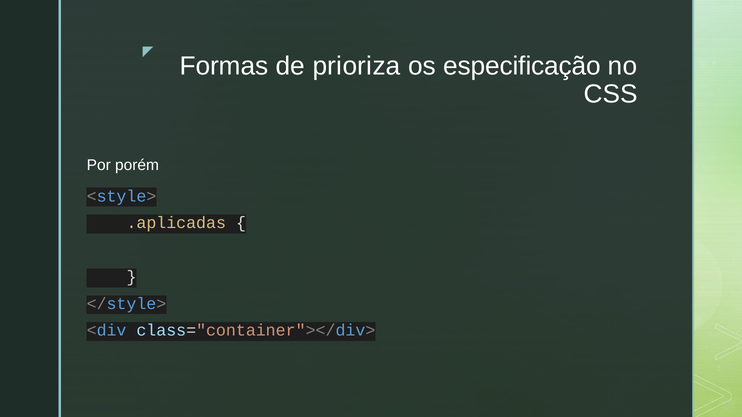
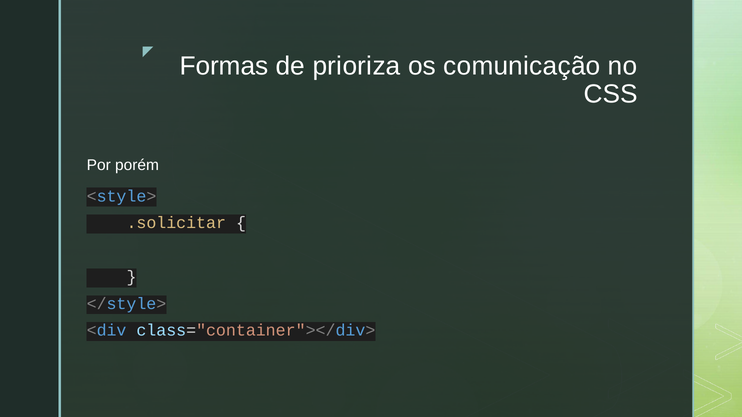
especificação: especificação -> comunicação
.aplicadas: .aplicadas -> .solicitar
